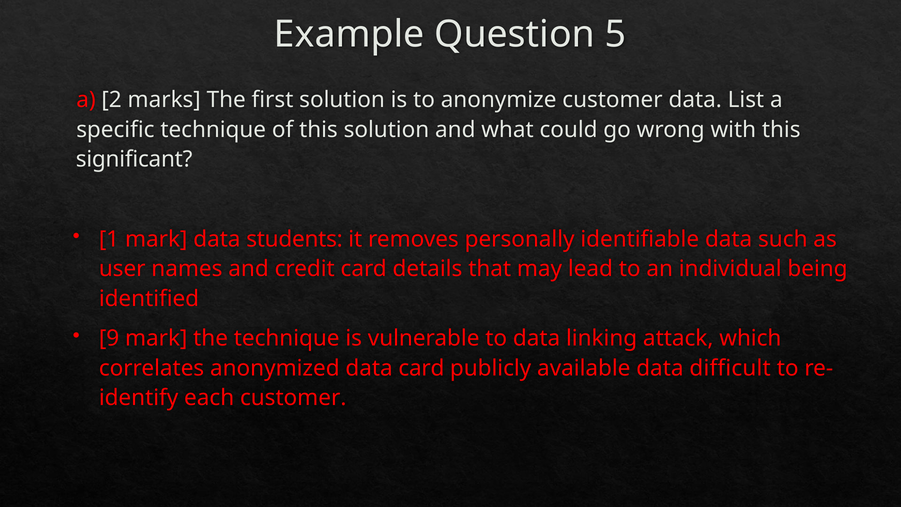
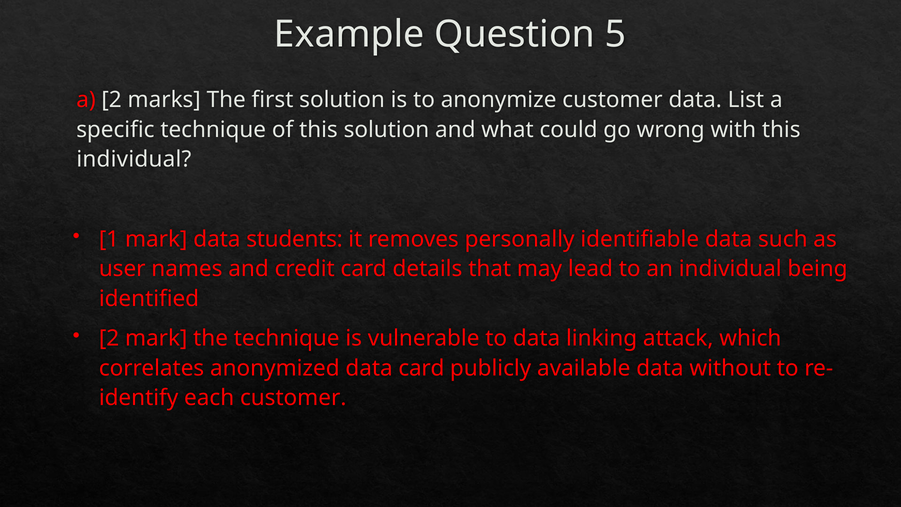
significant at (134, 159): significant -> individual
9 at (109, 338): 9 -> 2
difficult: difficult -> without
